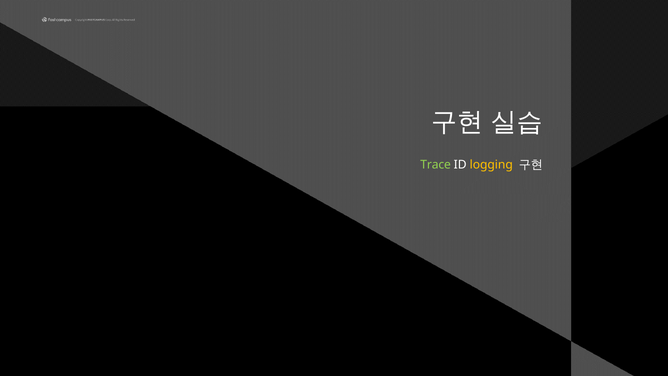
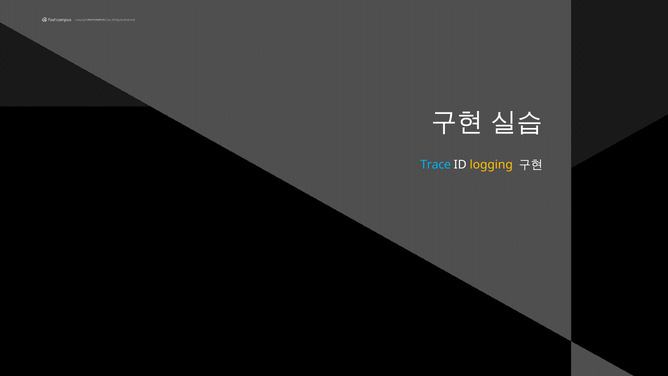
Trace colour: light green -> light blue
